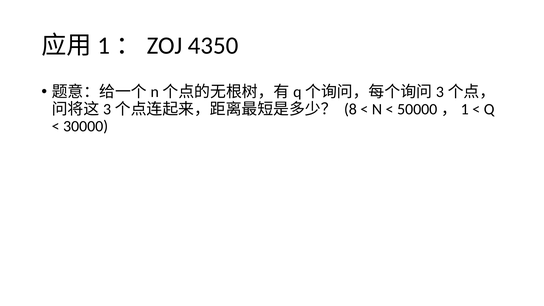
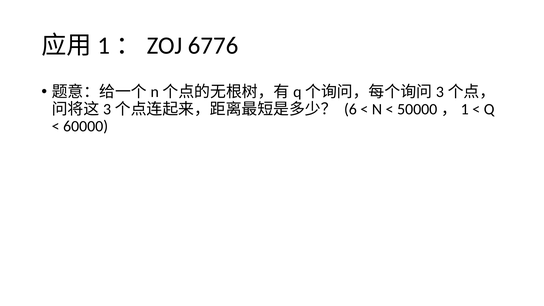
4350: 4350 -> 6776
8: 8 -> 6
30000: 30000 -> 60000
